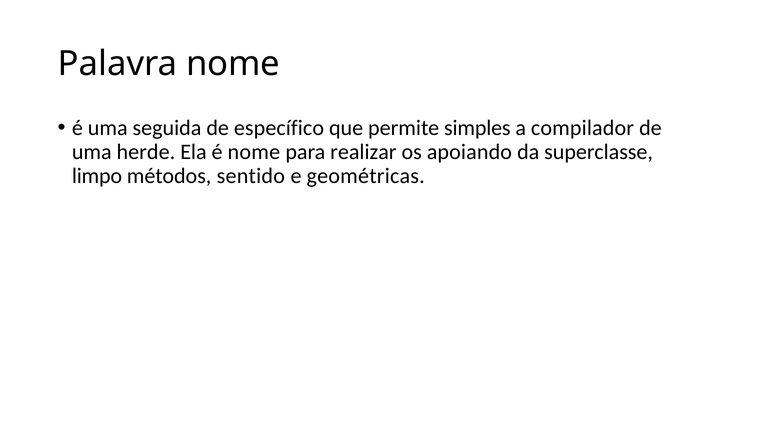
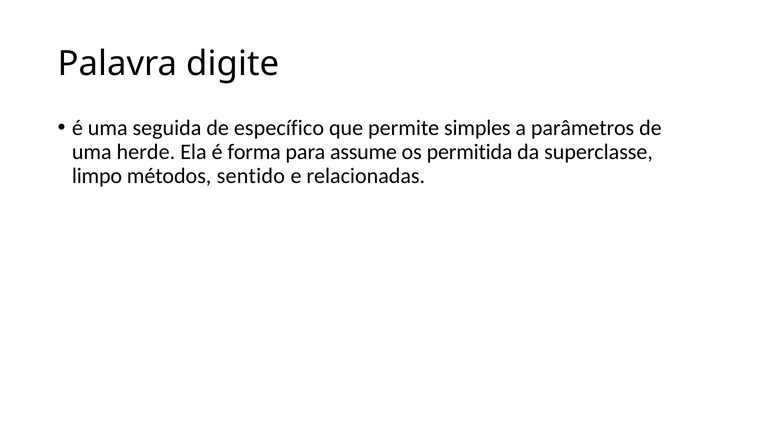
Palavra nome: nome -> digite
compilador: compilador -> parâmetros
é nome: nome -> forma
realizar: realizar -> assume
apoiando: apoiando -> permitida
geométricas: geométricas -> relacionadas
